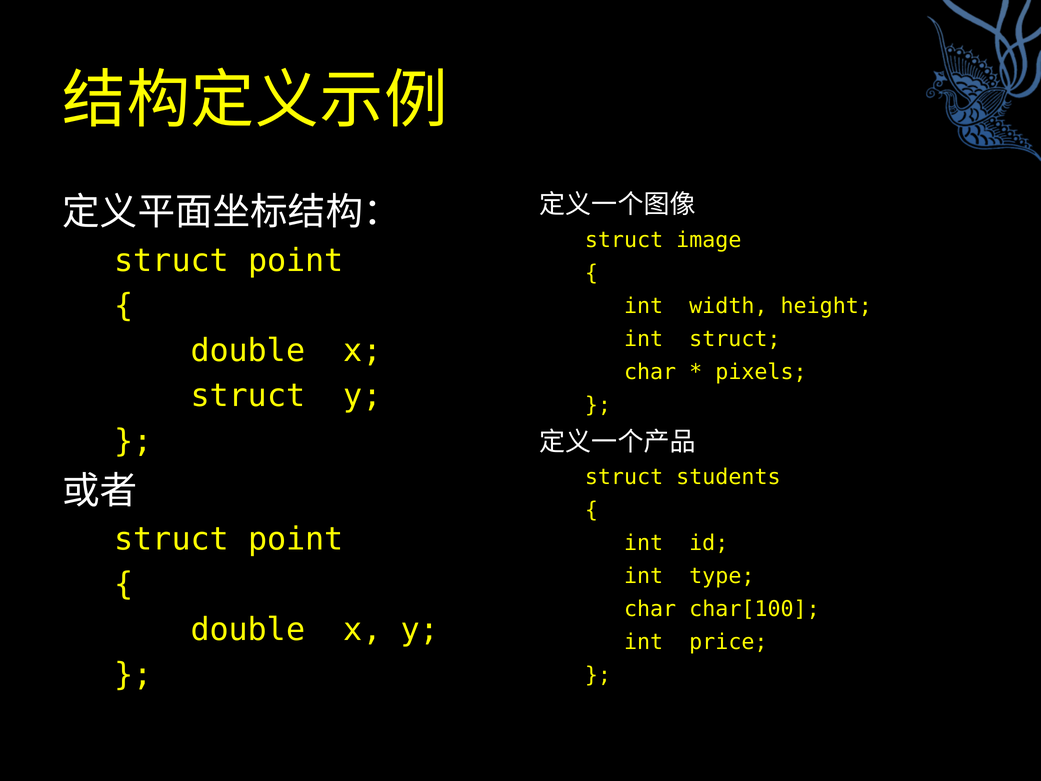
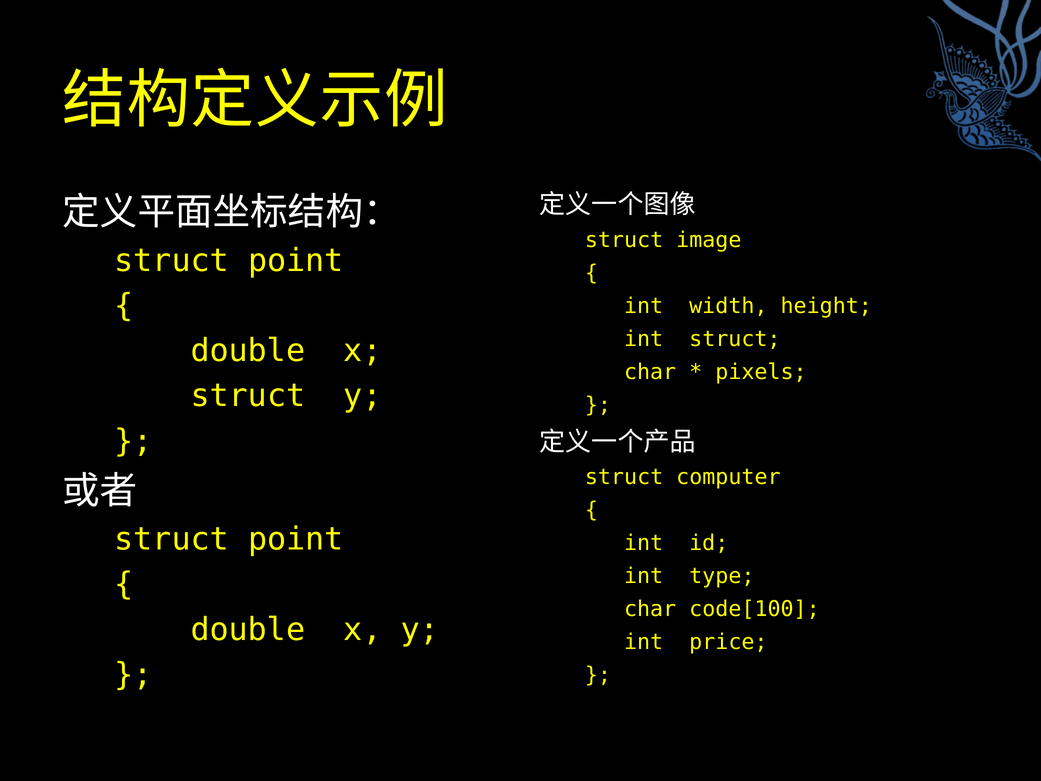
students: students -> computer
char[100: char[100 -> code[100
